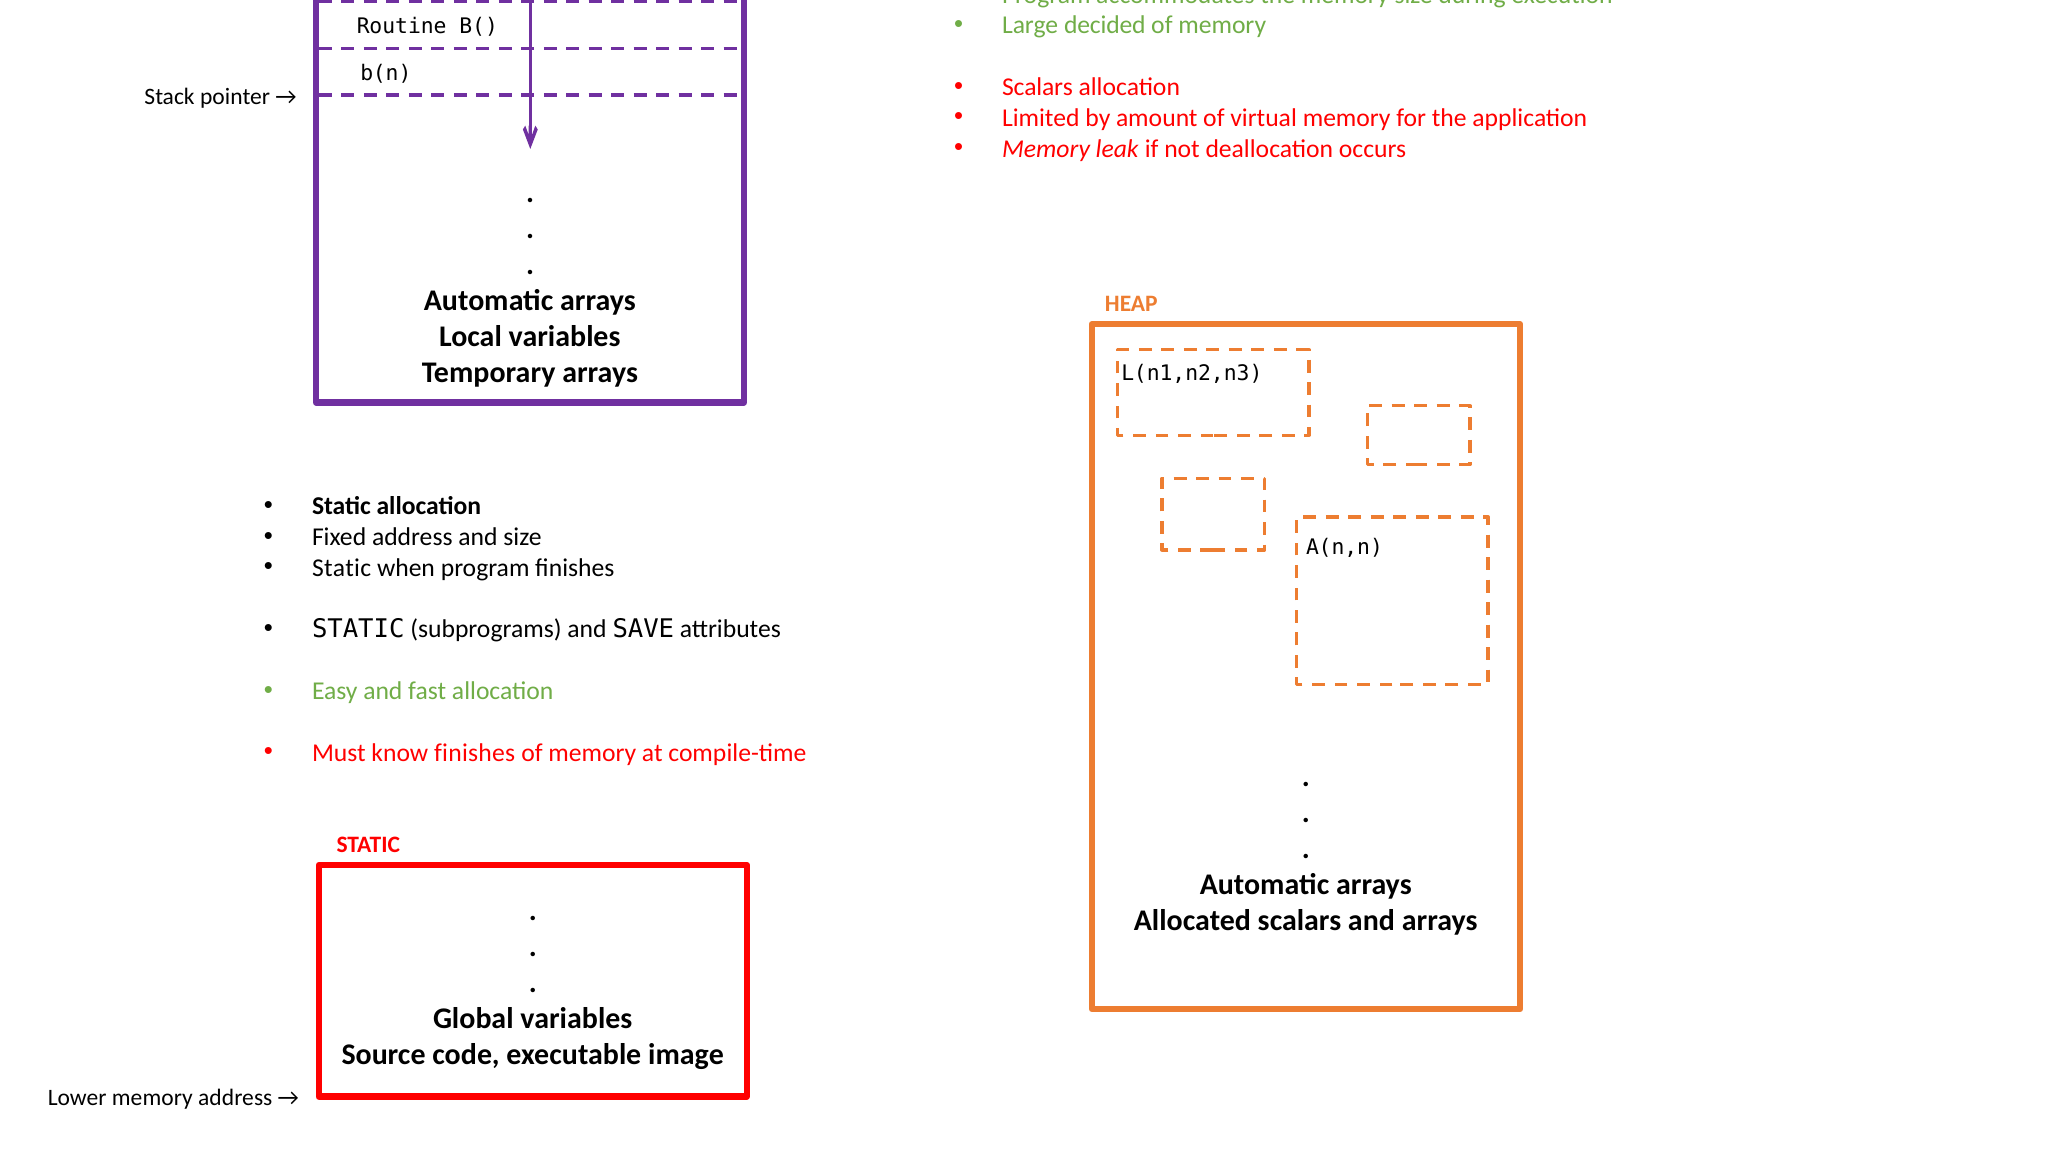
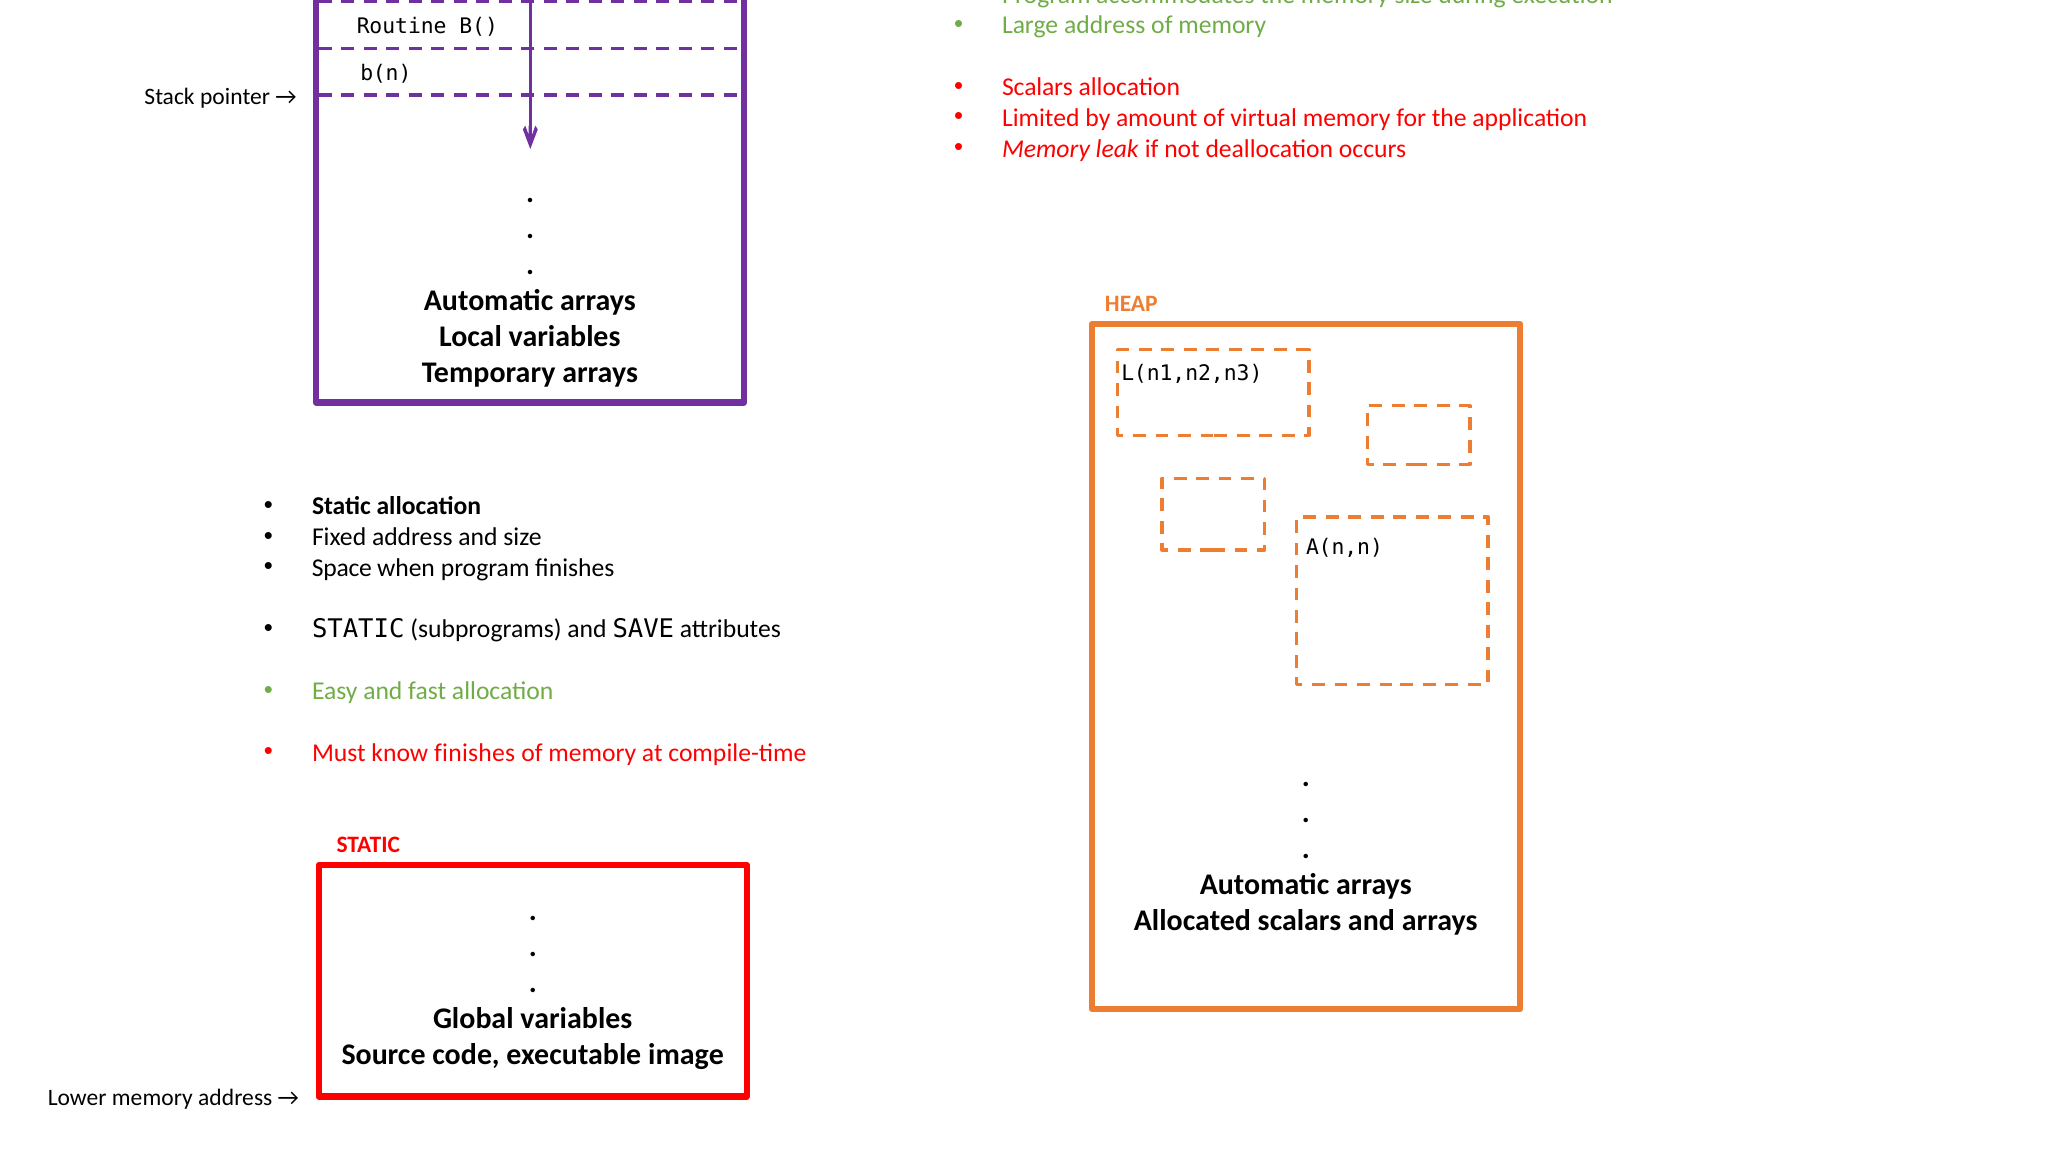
Large decided: decided -> address
Static at (342, 568): Static -> Space
